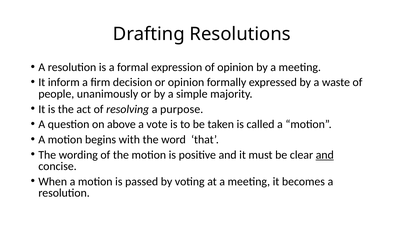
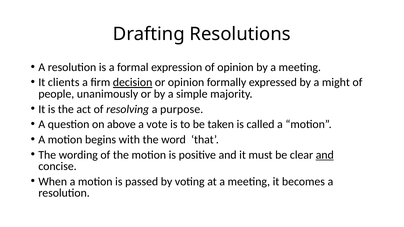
inform: inform -> clients
decision underline: none -> present
waste: waste -> might
